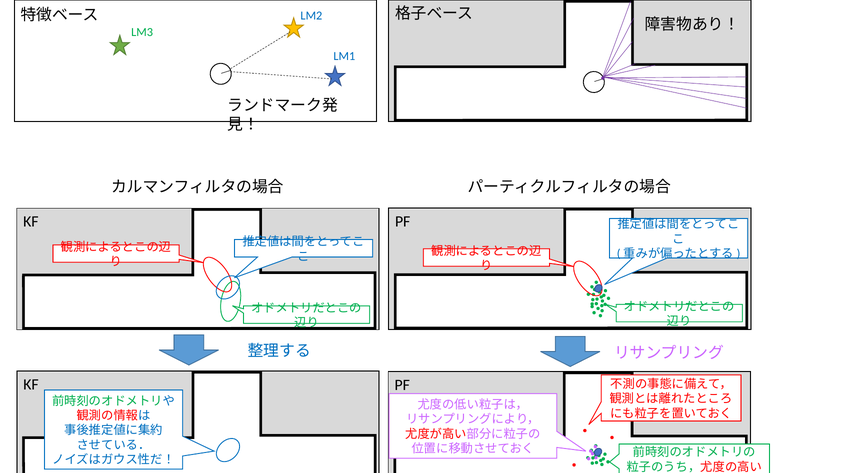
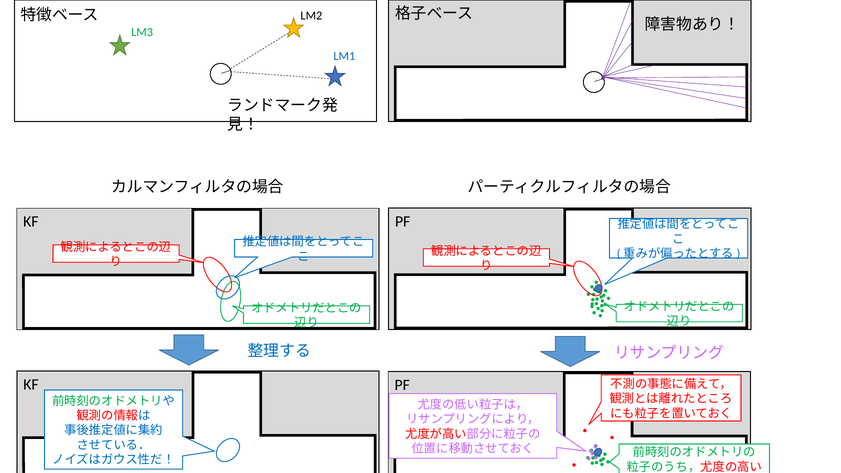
LM2 colour: blue -> black
